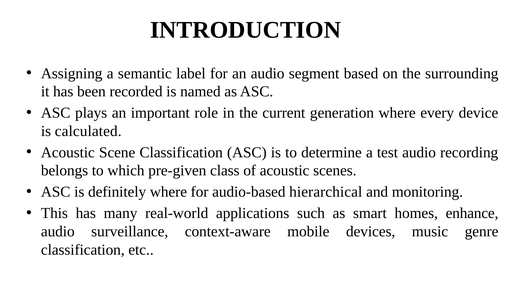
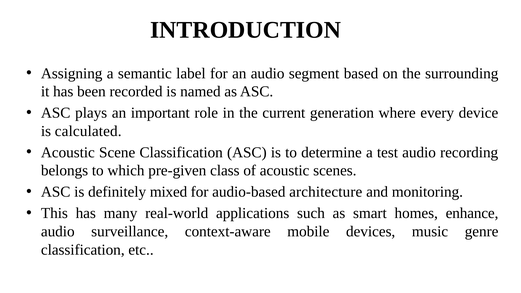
definitely where: where -> mixed
hierarchical: hierarchical -> architecture
